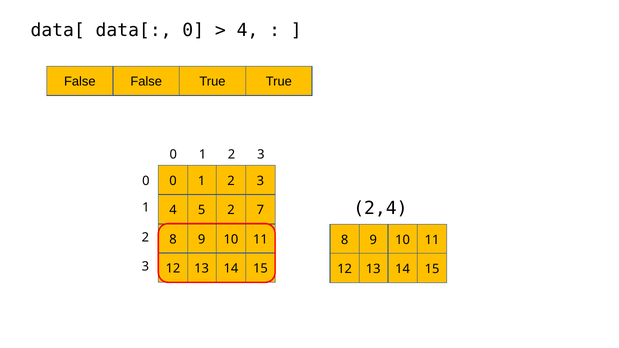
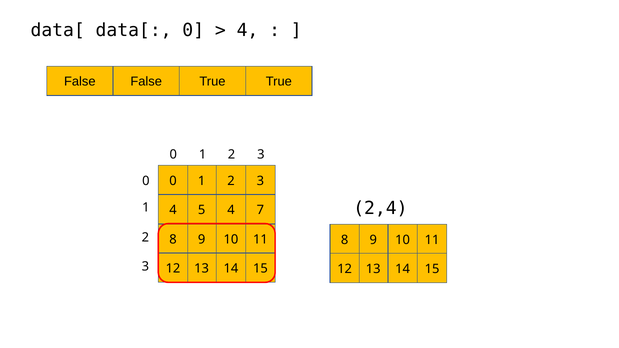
5 2: 2 -> 4
